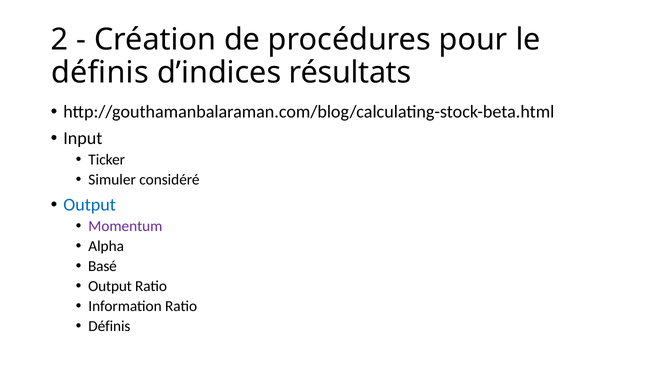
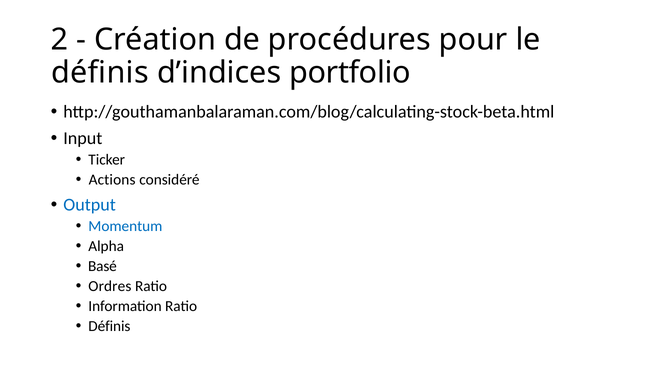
résultats: résultats -> portfolio
Simuler: Simuler -> Actions
Momentum colour: purple -> blue
Output at (110, 286): Output -> Ordres
